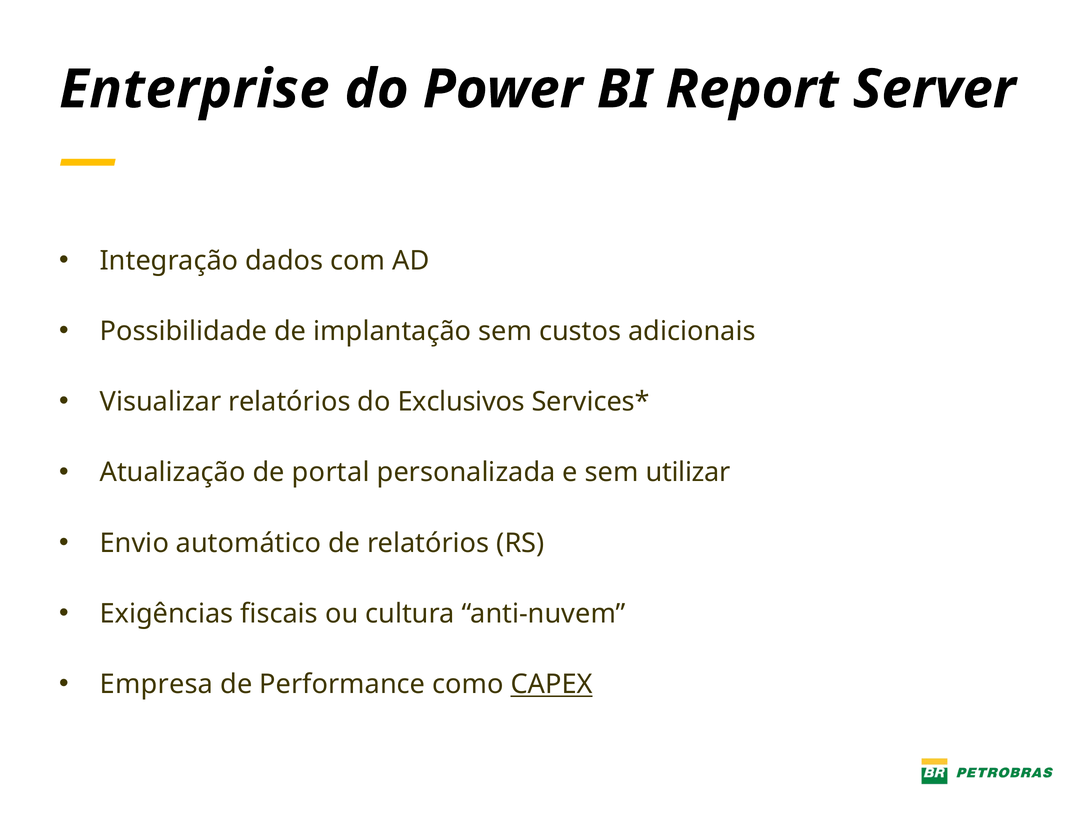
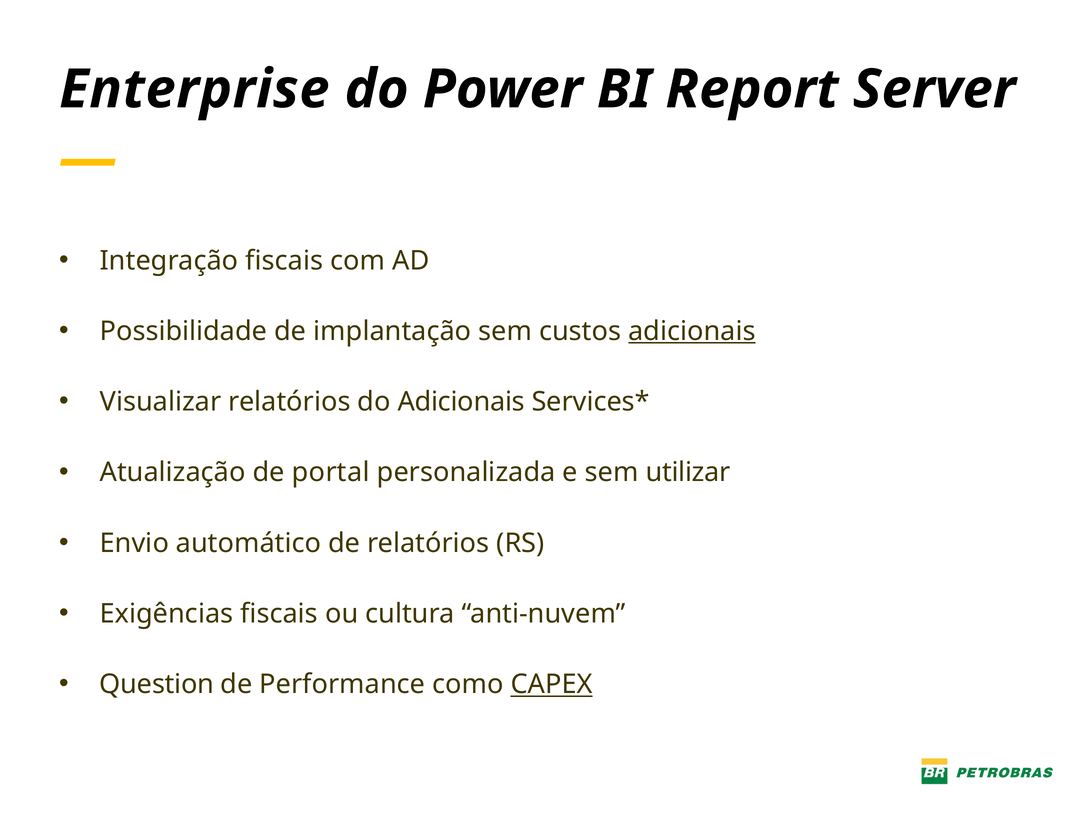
Integração dados: dados -> fiscais
adicionais at (692, 331) underline: none -> present
do Exclusivos: Exclusivos -> Adicionais
Empresa: Empresa -> Question
